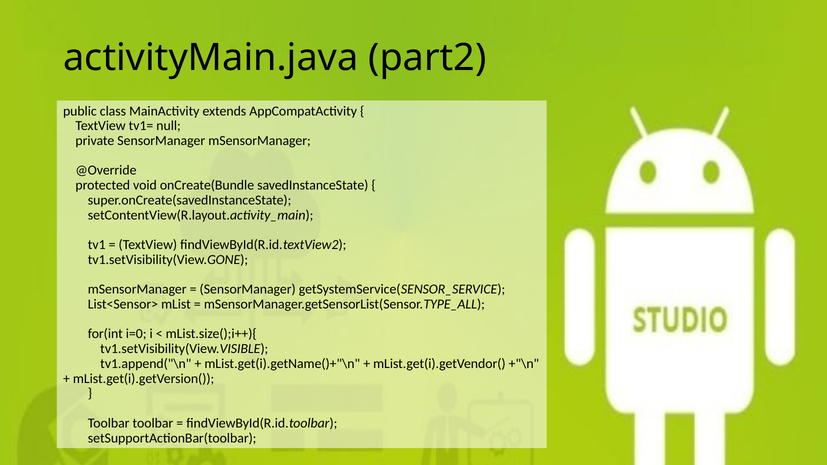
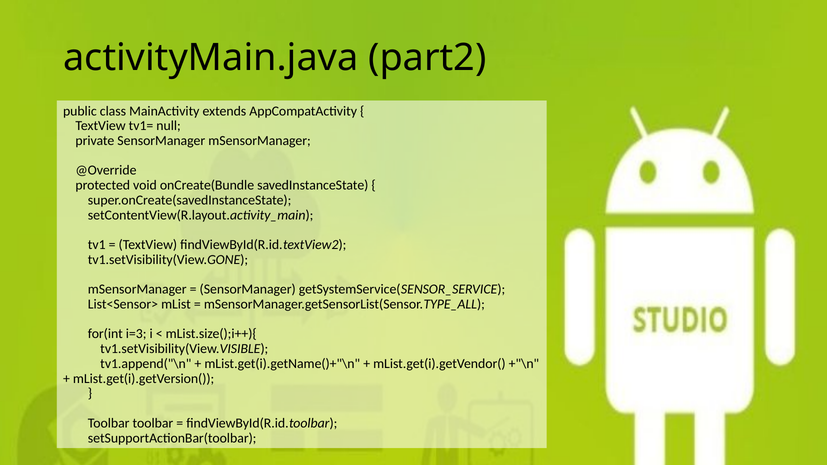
i=0: i=0 -> i=3
